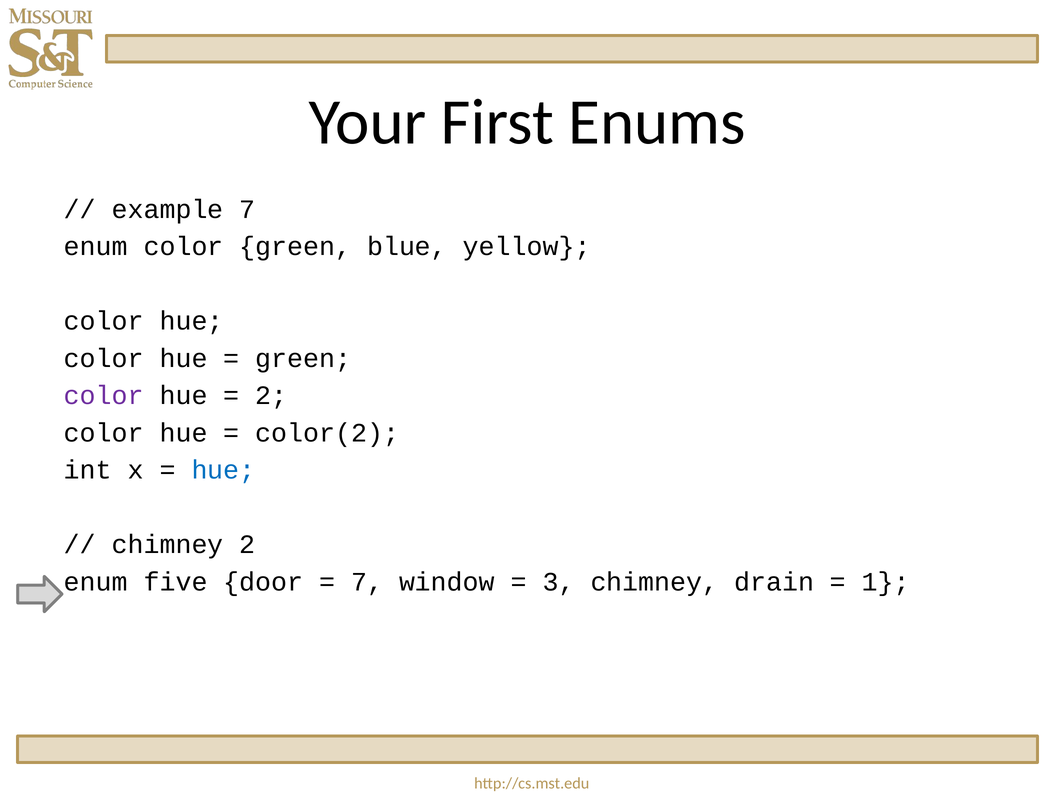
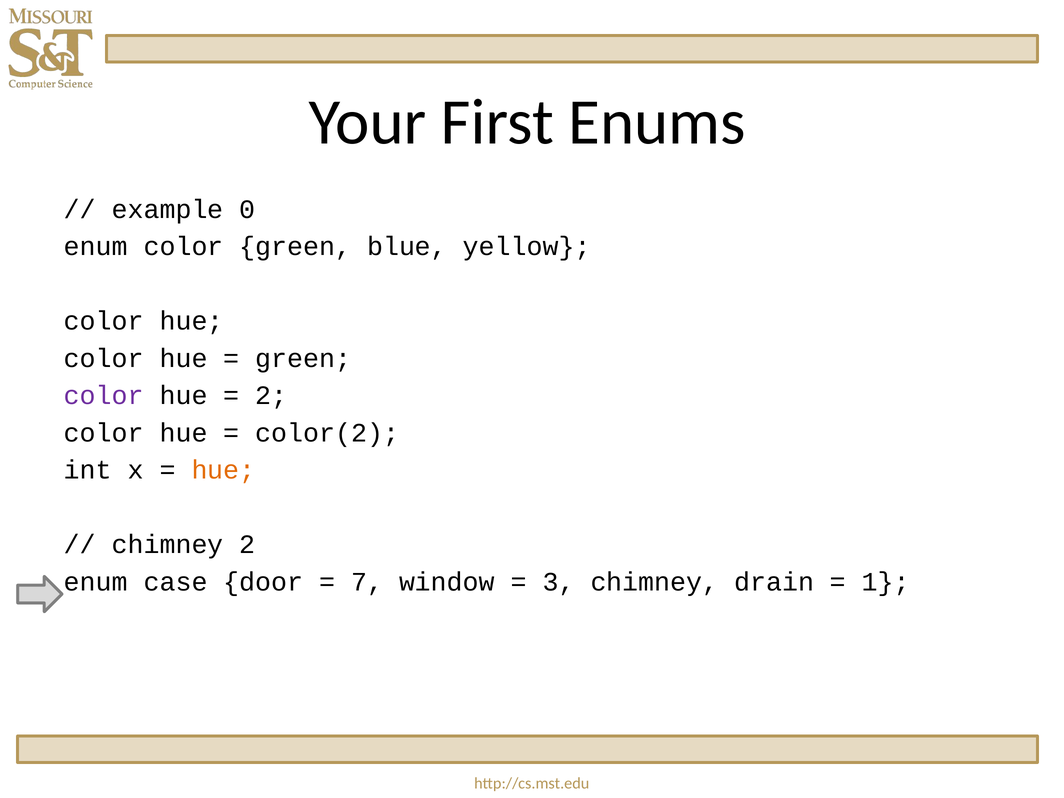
example 7: 7 -> 0
hue at (223, 470) colour: blue -> orange
five: five -> case
